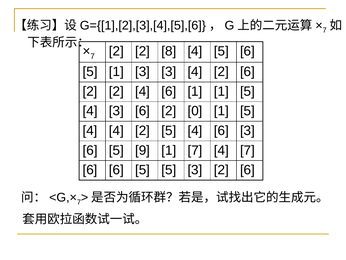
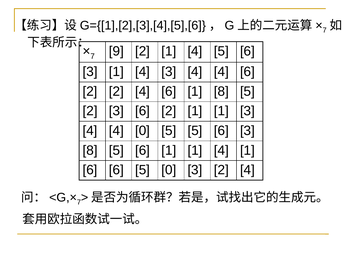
2 at (116, 51): 2 -> 9
8 at (169, 51): 8 -> 1
5 at (90, 72): 5 -> 3
3 at (143, 72): 3 -> 4
2 at (221, 72): 2 -> 4
1 1: 1 -> 8
4 at (90, 111): 4 -> 2
6 2 0: 0 -> 1
5 at (247, 111): 5 -> 3
4 4 2: 2 -> 0
4 at (195, 130): 4 -> 5
6 at (90, 150): 6 -> 8
9 at (143, 150): 9 -> 6
7 at (195, 150): 7 -> 1
4 7: 7 -> 1
5 5: 5 -> 0
3 2 6: 6 -> 4
